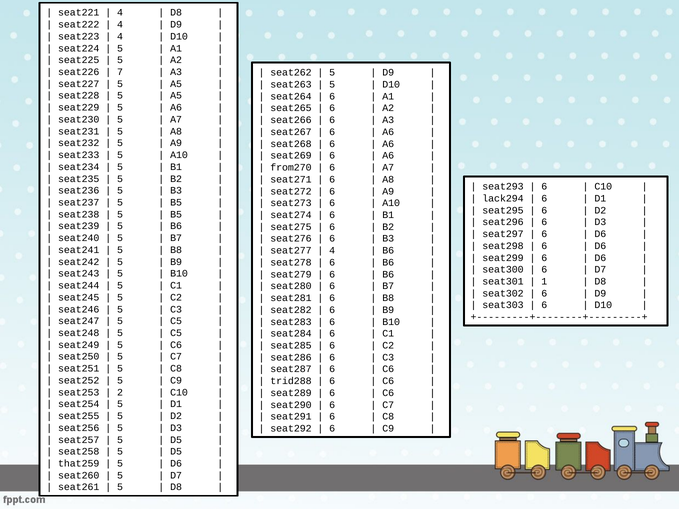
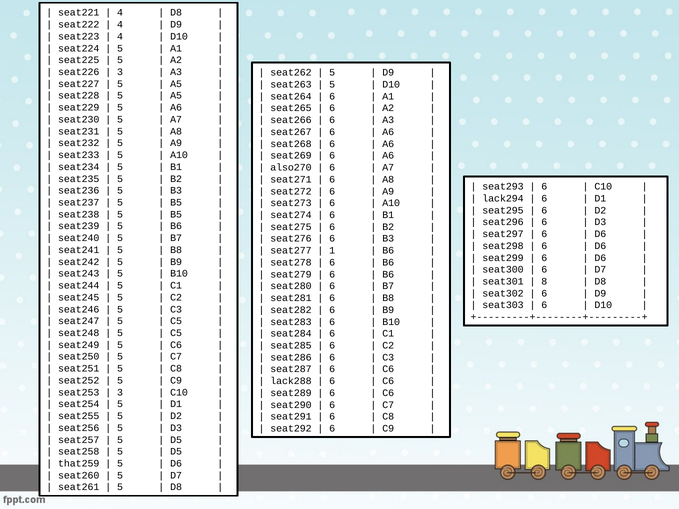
7 at (120, 72): 7 -> 3
from270: from270 -> also270
4 at (332, 251): 4 -> 1
1: 1 -> 8
trid288: trid288 -> lack288
2 at (120, 393): 2 -> 3
